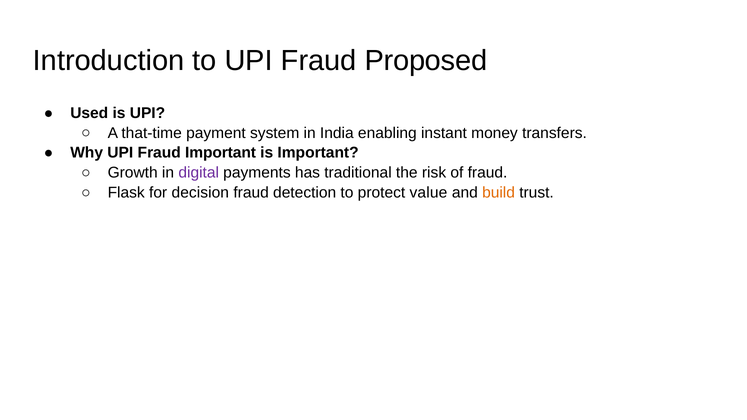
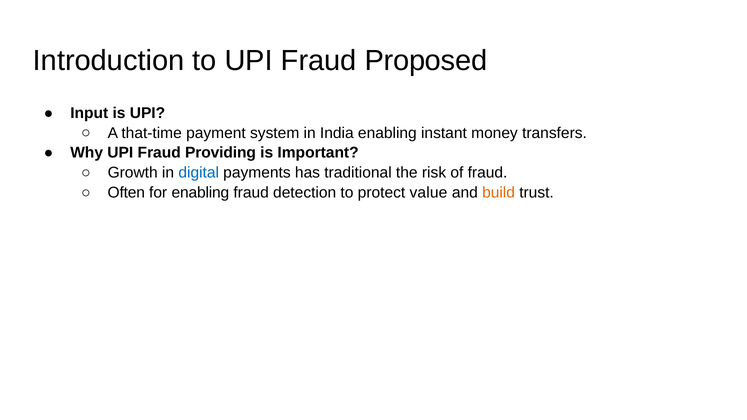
Used: Used -> Input
Fraud Important: Important -> Providing
digital colour: purple -> blue
Flask: Flask -> Often
for decision: decision -> enabling
